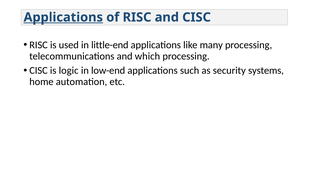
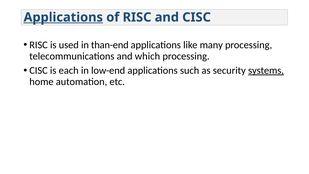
little-end: little-end -> than-end
logic: logic -> each
systems underline: none -> present
